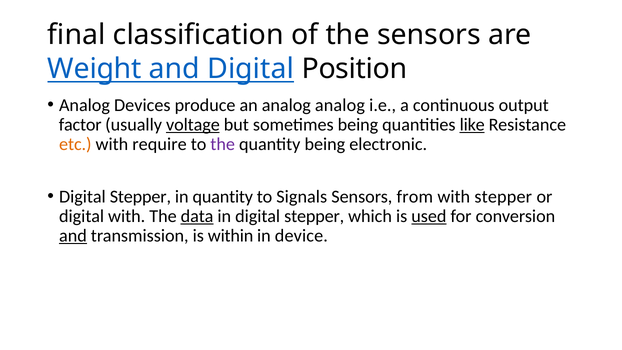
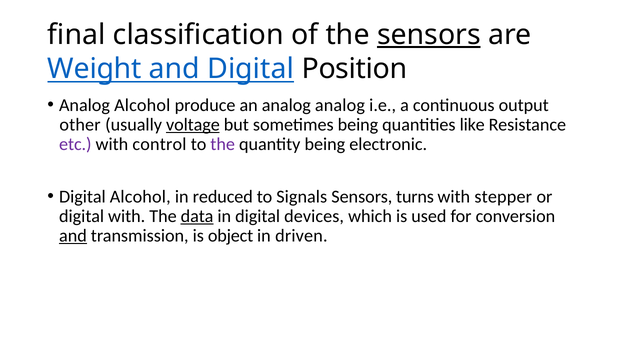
sensors at (429, 35) underline: none -> present
Analog Devices: Devices -> Alcohol
factor: factor -> other
like underline: present -> none
etc colour: orange -> purple
require: require -> control
Stepper at (140, 197): Stepper -> Alcohol
in quantity: quantity -> reduced
from: from -> turns
in digital stepper: stepper -> devices
used underline: present -> none
within: within -> object
device: device -> driven
